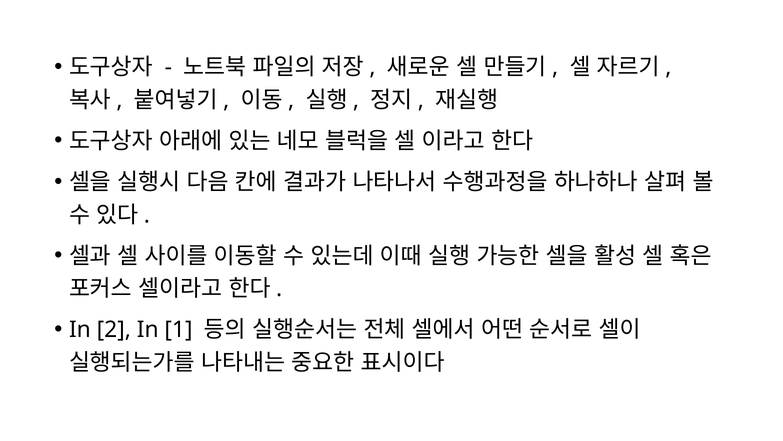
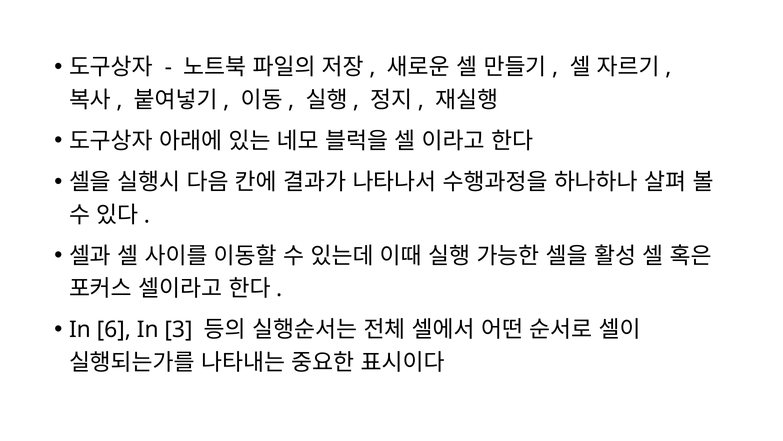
2: 2 -> 6
1: 1 -> 3
